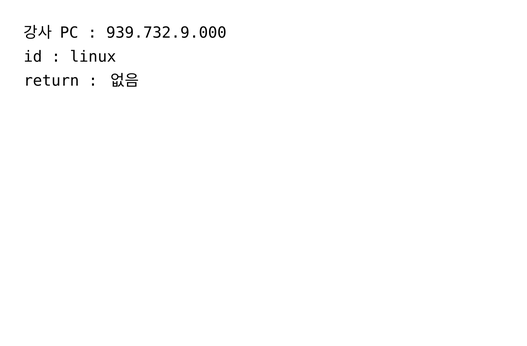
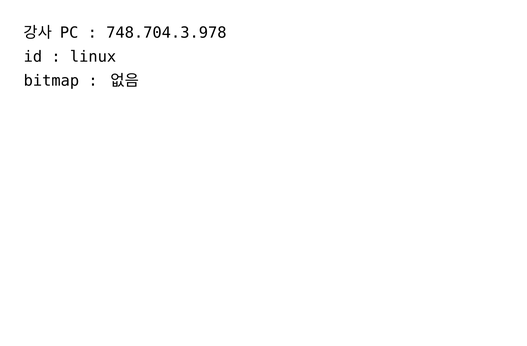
939.732.9.000: 939.732.9.000 -> 748.704.3.978
return: return -> bitmap
